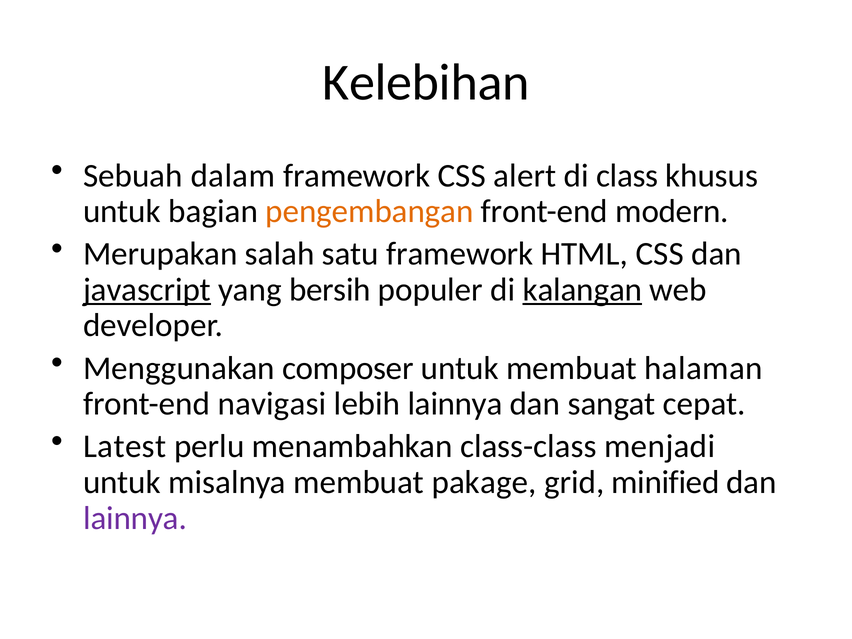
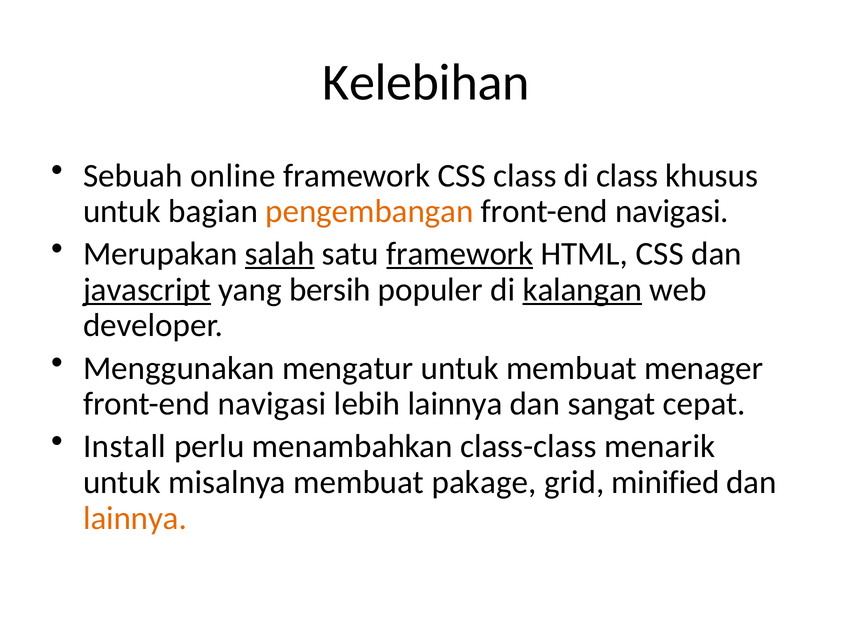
dalam: dalam -> online
CSS alert: alert -> class
modern at (672, 211): modern -> navigasi
salah underline: none -> present
framework at (460, 254) underline: none -> present
composer: composer -> mengatur
halaman: halaman -> menager
Latest: Latest -> Install
menjadi: menjadi -> menarik
lainnya at (135, 518) colour: purple -> orange
